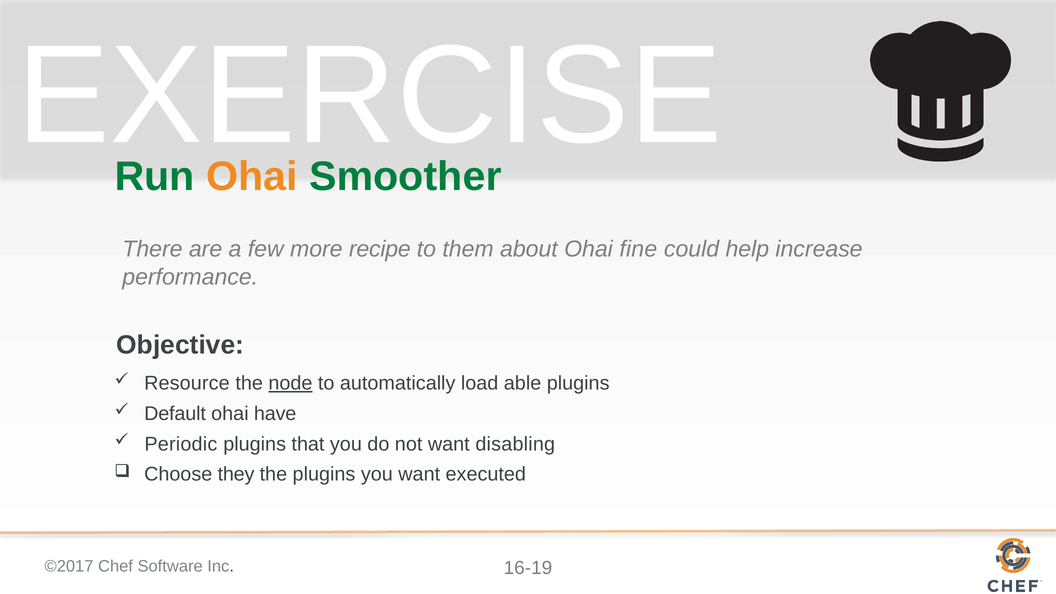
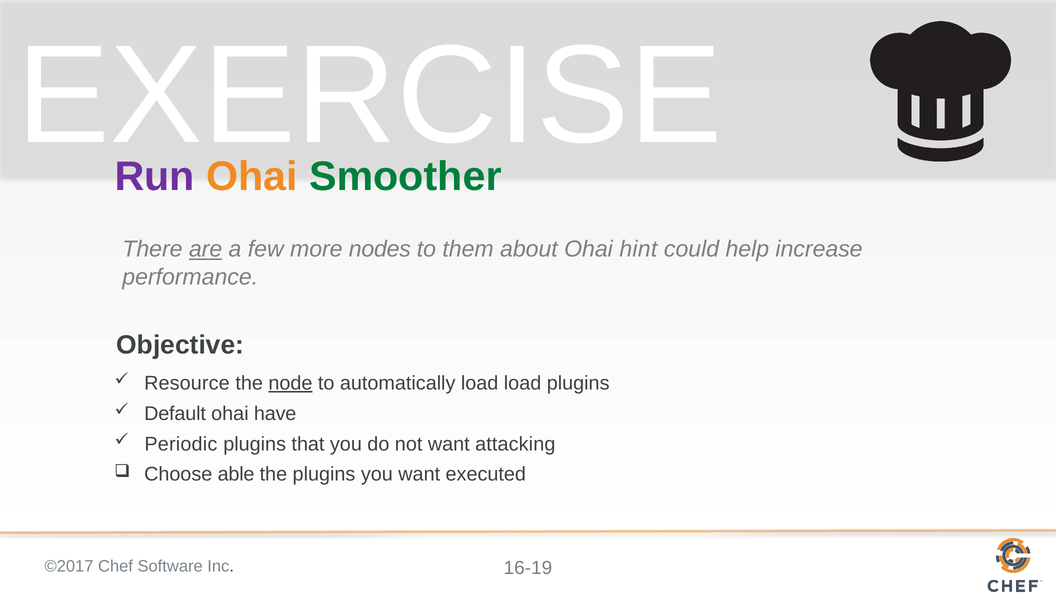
Run colour: green -> purple
are underline: none -> present
recipe: recipe -> nodes
fine: fine -> hint
load able: able -> load
disabling: disabling -> attacking
they: they -> able
